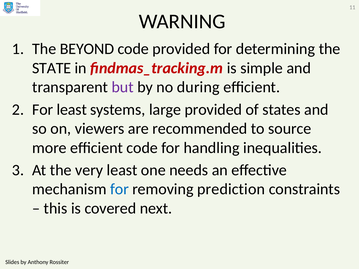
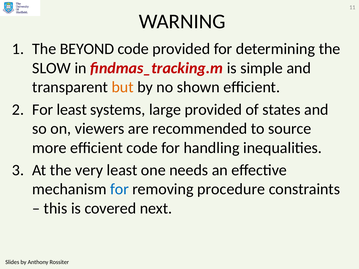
STATE: STATE -> SLOW
but colour: purple -> orange
during: during -> shown
prediction: prediction -> procedure
